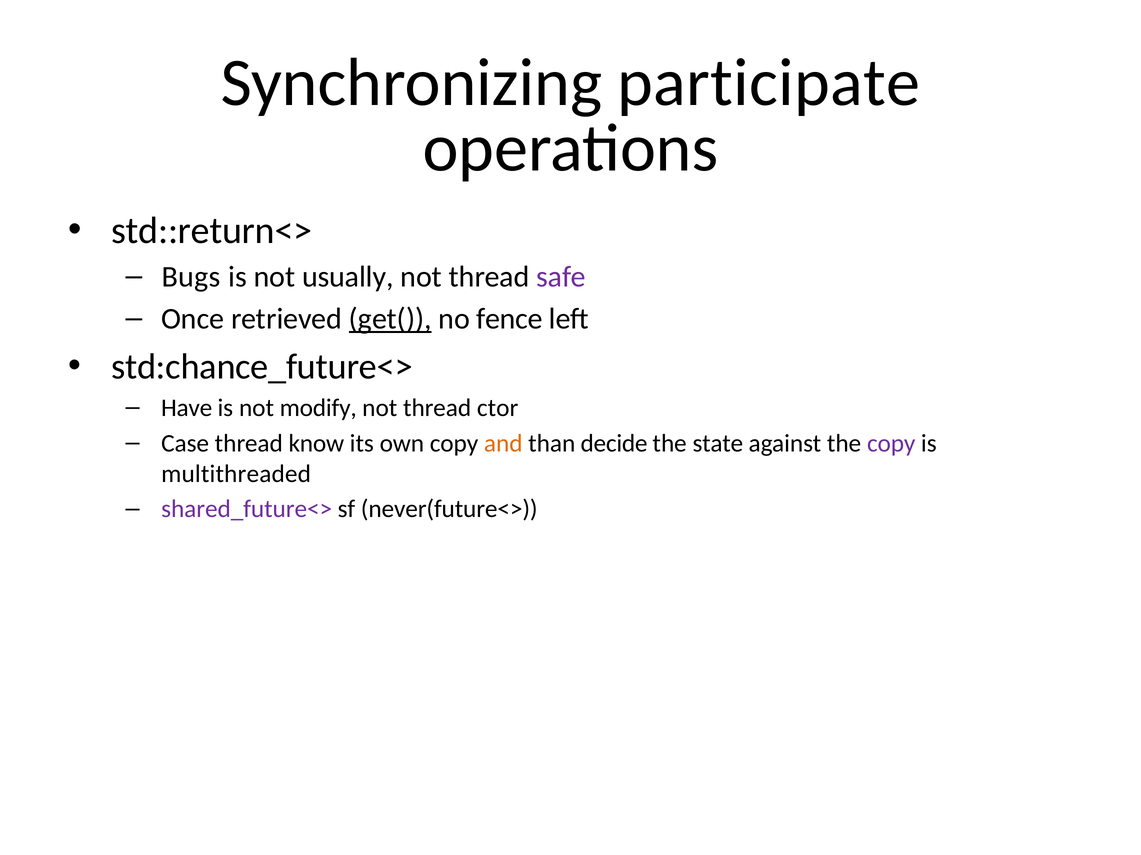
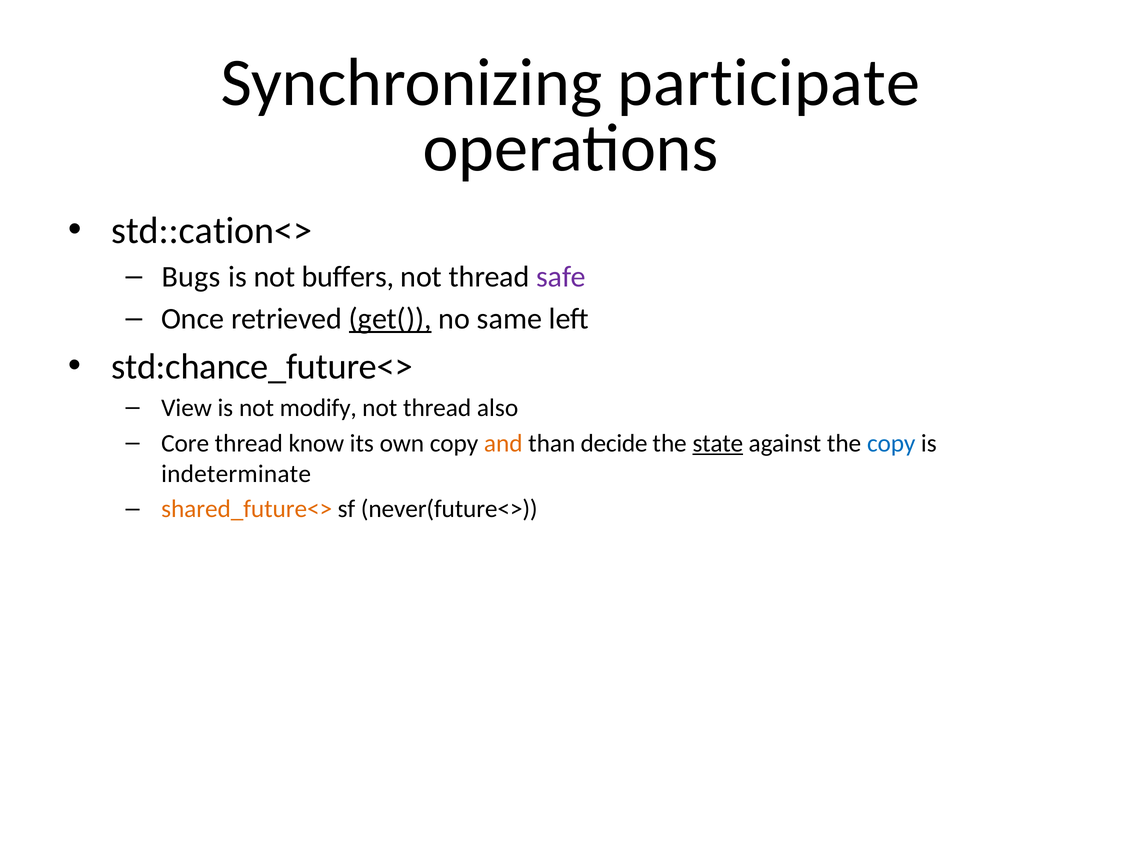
std::return<>: std::return<> -> std::cation<>
usually: usually -> buffers
fence: fence -> same
Have: Have -> View
ctor: ctor -> also
Case: Case -> Core
state underline: none -> present
copy at (891, 444) colour: purple -> blue
multithreaded: multithreaded -> indeterminate
shared_future<> colour: purple -> orange
